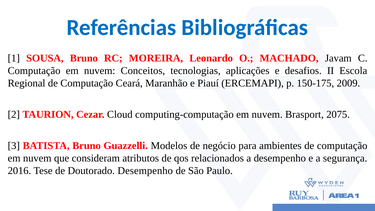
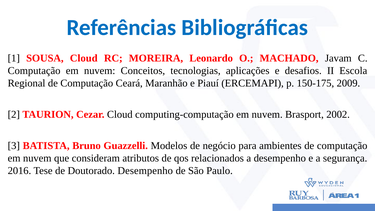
SOUSA Bruno: Bruno -> Cloud
2075: 2075 -> 2002
